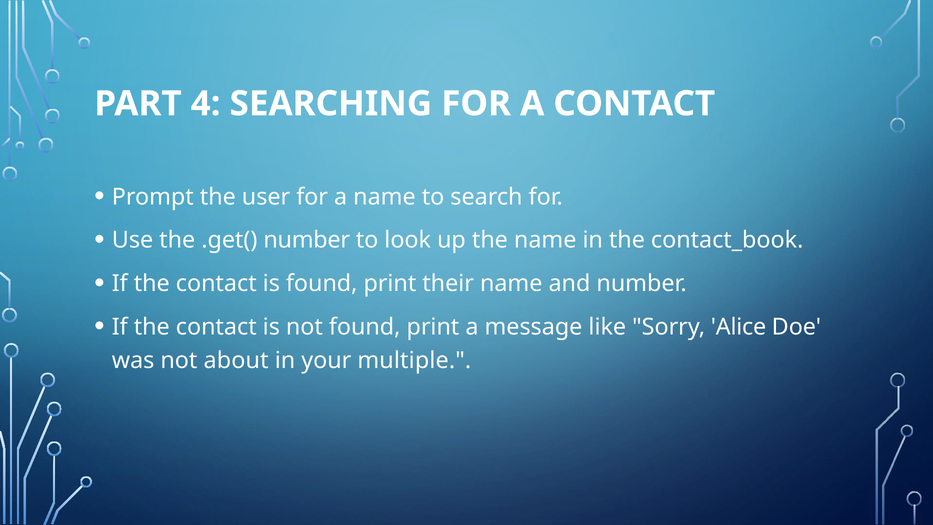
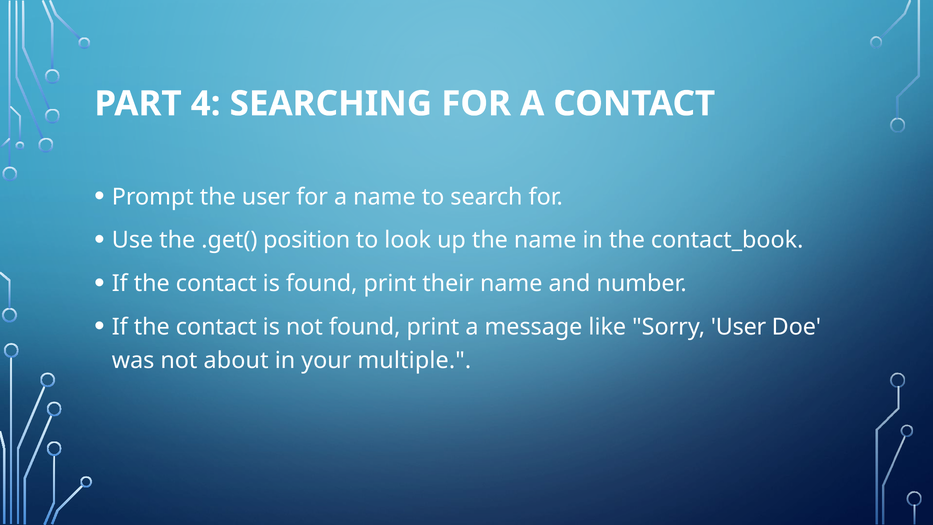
.get( number: number -> position
Sorry Alice: Alice -> User
